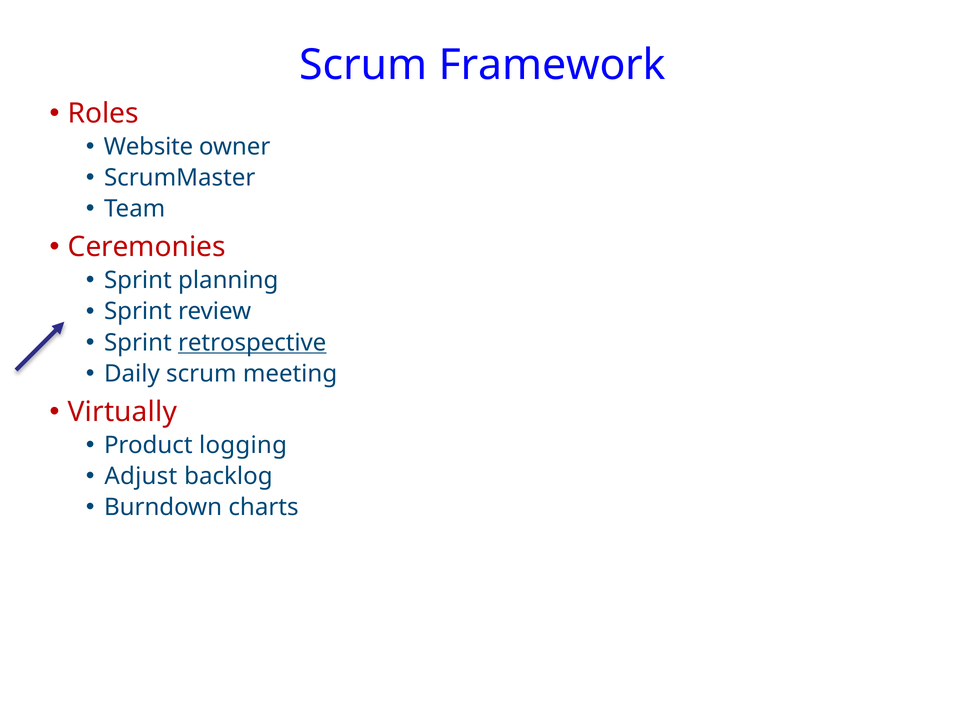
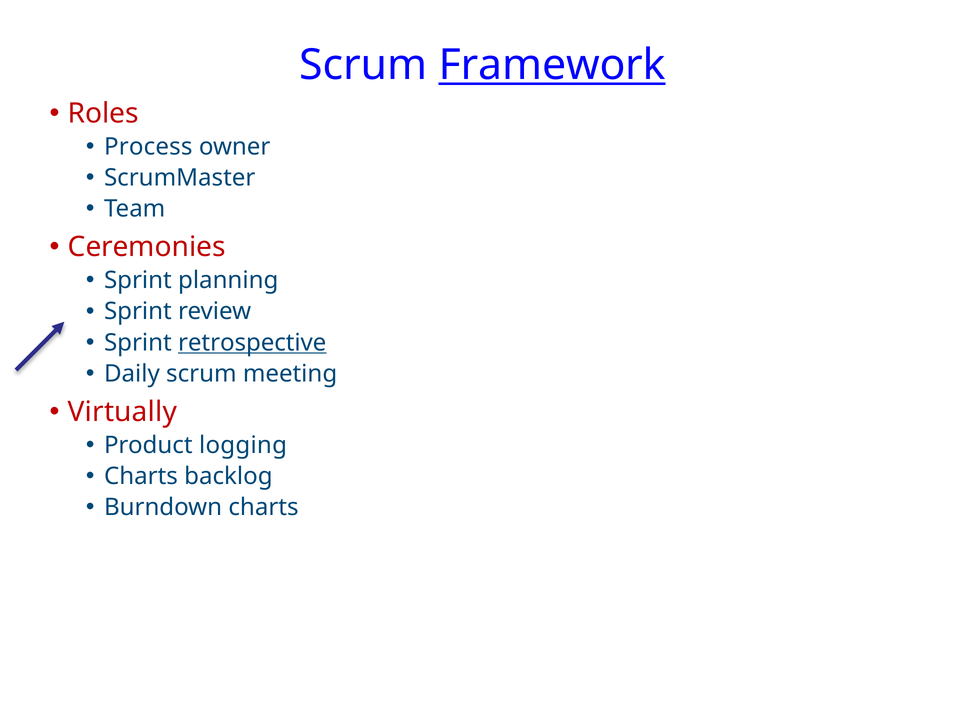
Framework underline: none -> present
Website: Website -> Process
Adjust at (141, 476): Adjust -> Charts
